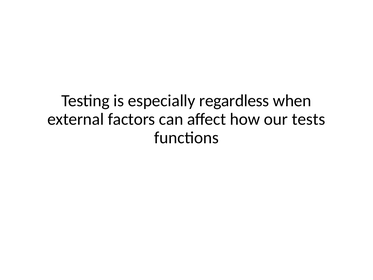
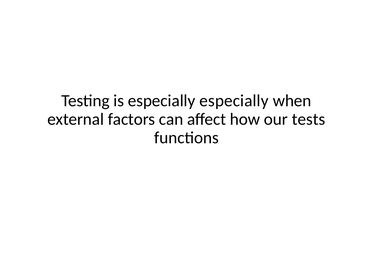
especially regardless: regardless -> especially
